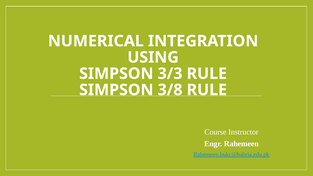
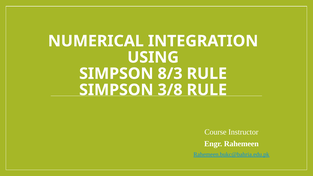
3/3: 3/3 -> 8/3
